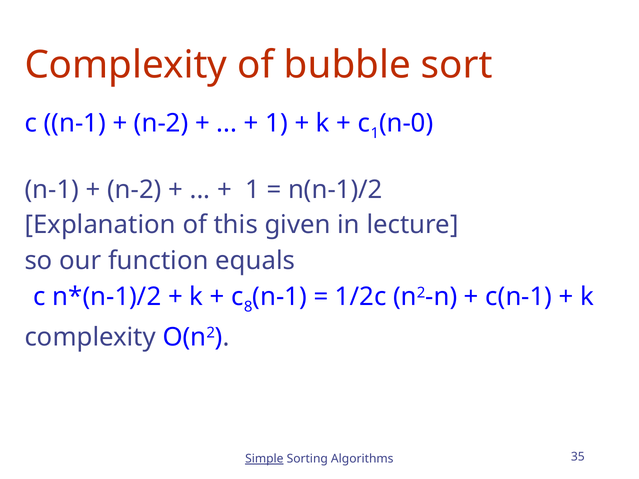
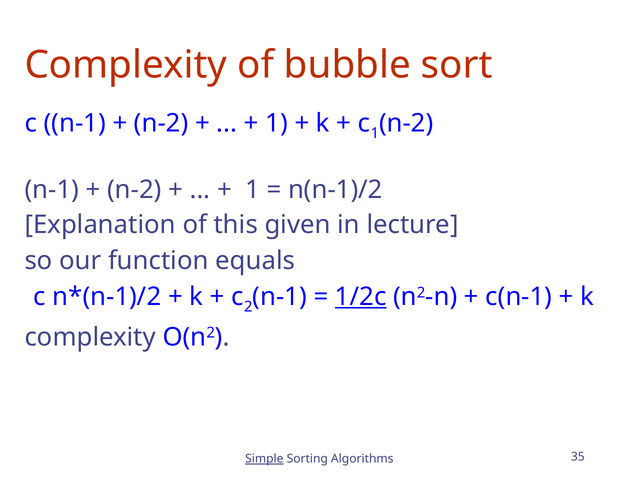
1 n-0: n-0 -> n-2
8: 8 -> 2
1/2c underline: none -> present
